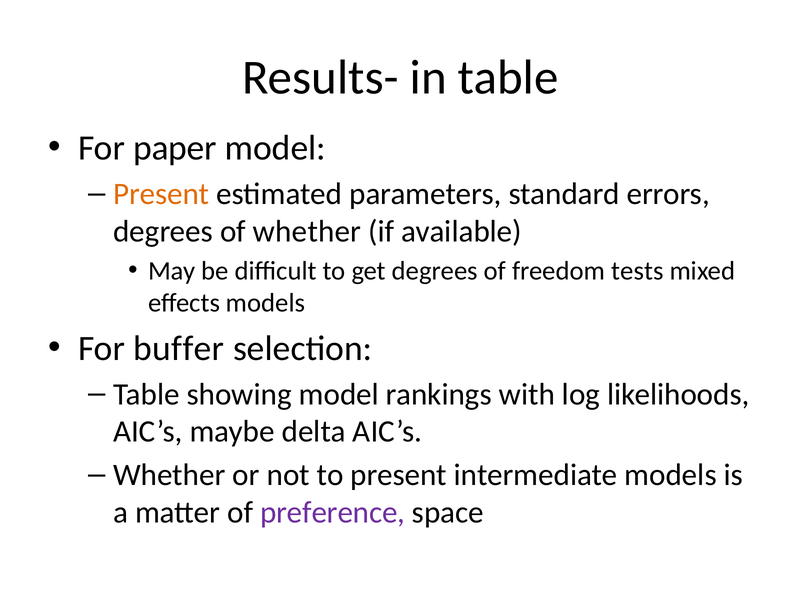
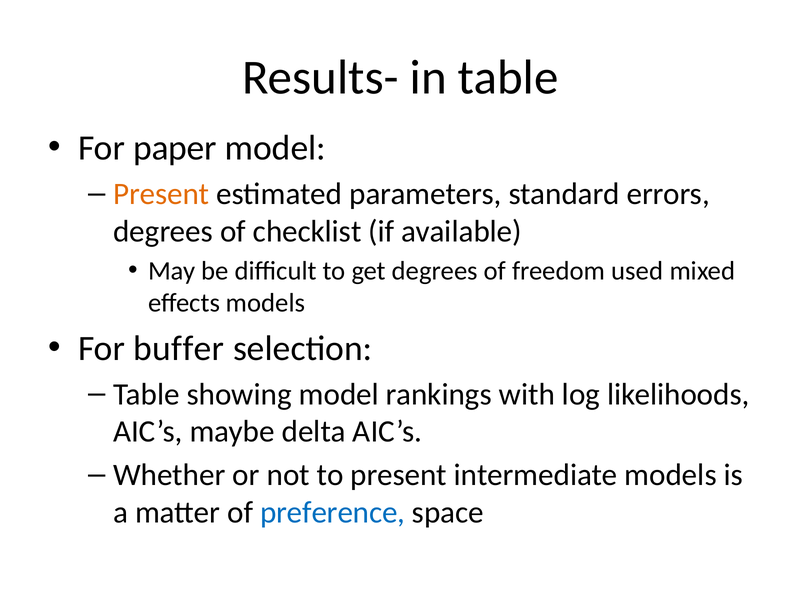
of whether: whether -> checklist
tests: tests -> used
preference colour: purple -> blue
